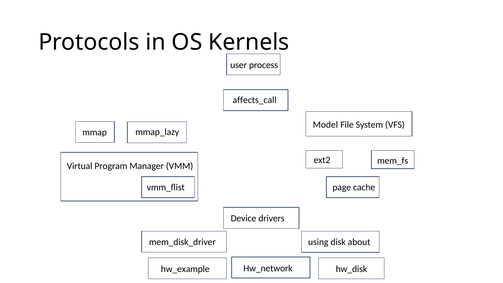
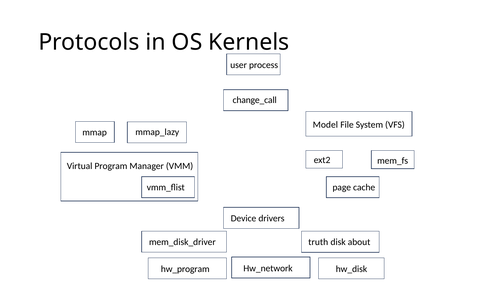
affects_call: affects_call -> change_call
using: using -> truth
hw_example: hw_example -> hw_program
